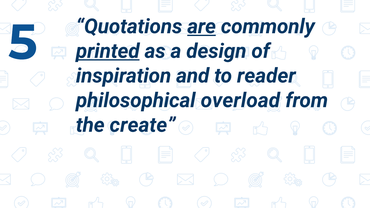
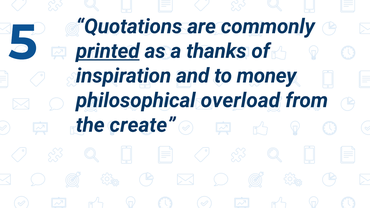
are underline: present -> none
design: design -> thanks
reader: reader -> money
